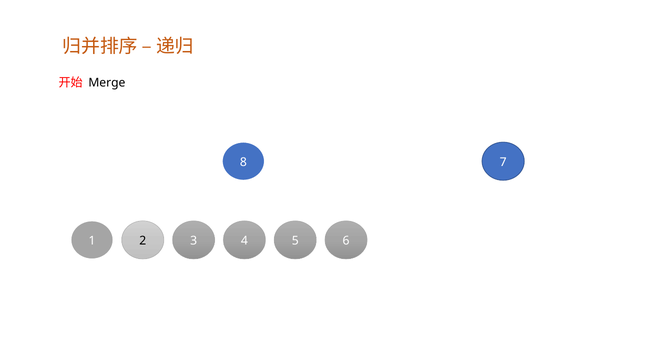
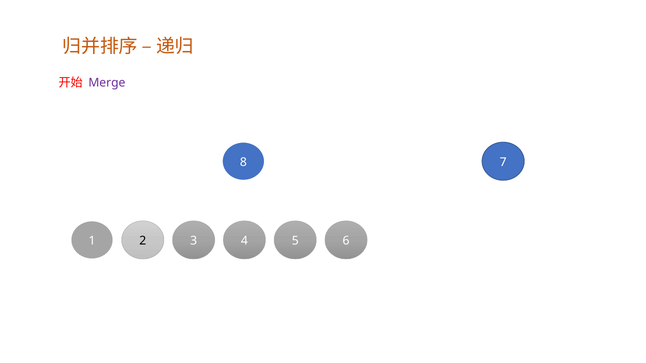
Merge colour: black -> purple
